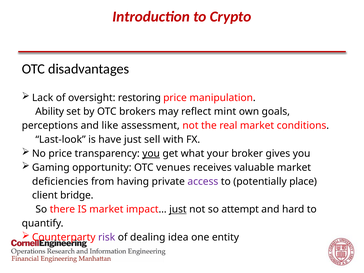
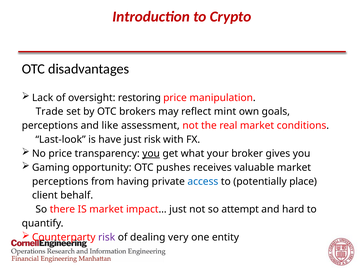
Ability: Ability -> Trade
just sell: sell -> risk
venues: venues -> pushes
deficiencies at (60, 181): deficiencies -> perceptions
access colour: purple -> blue
bridge: bridge -> behalf
just at (178, 209) underline: present -> none
idea: idea -> very
